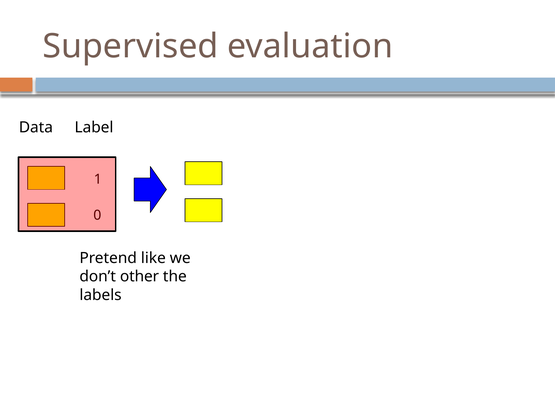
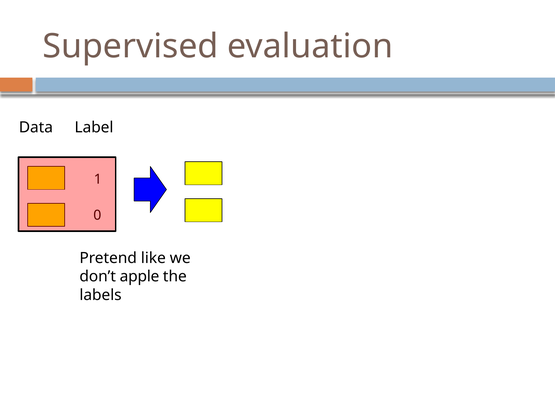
other: other -> apple
